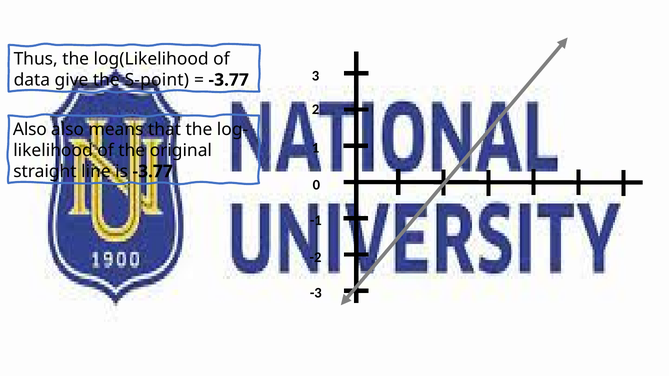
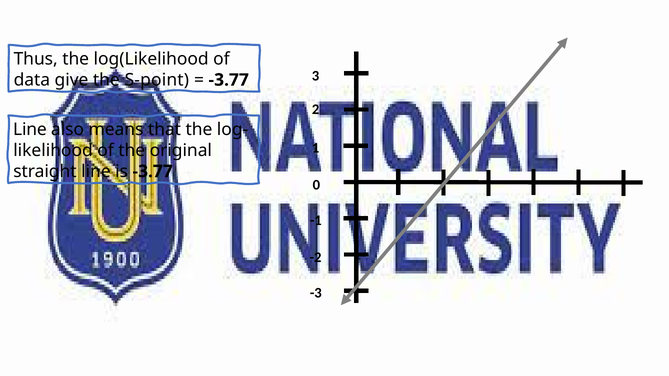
Also at (30, 130): Also -> Line
